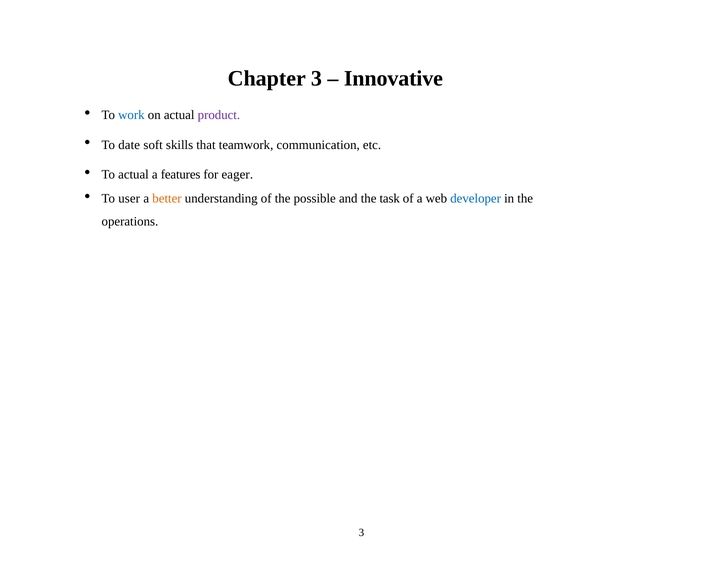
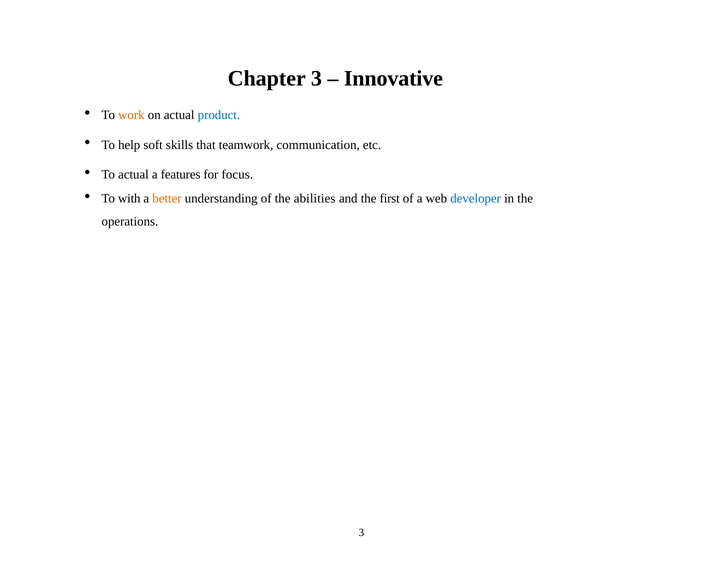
work colour: blue -> orange
product colour: purple -> blue
date: date -> help
eager: eager -> focus
user: user -> with
possible: possible -> abilities
task: task -> first
